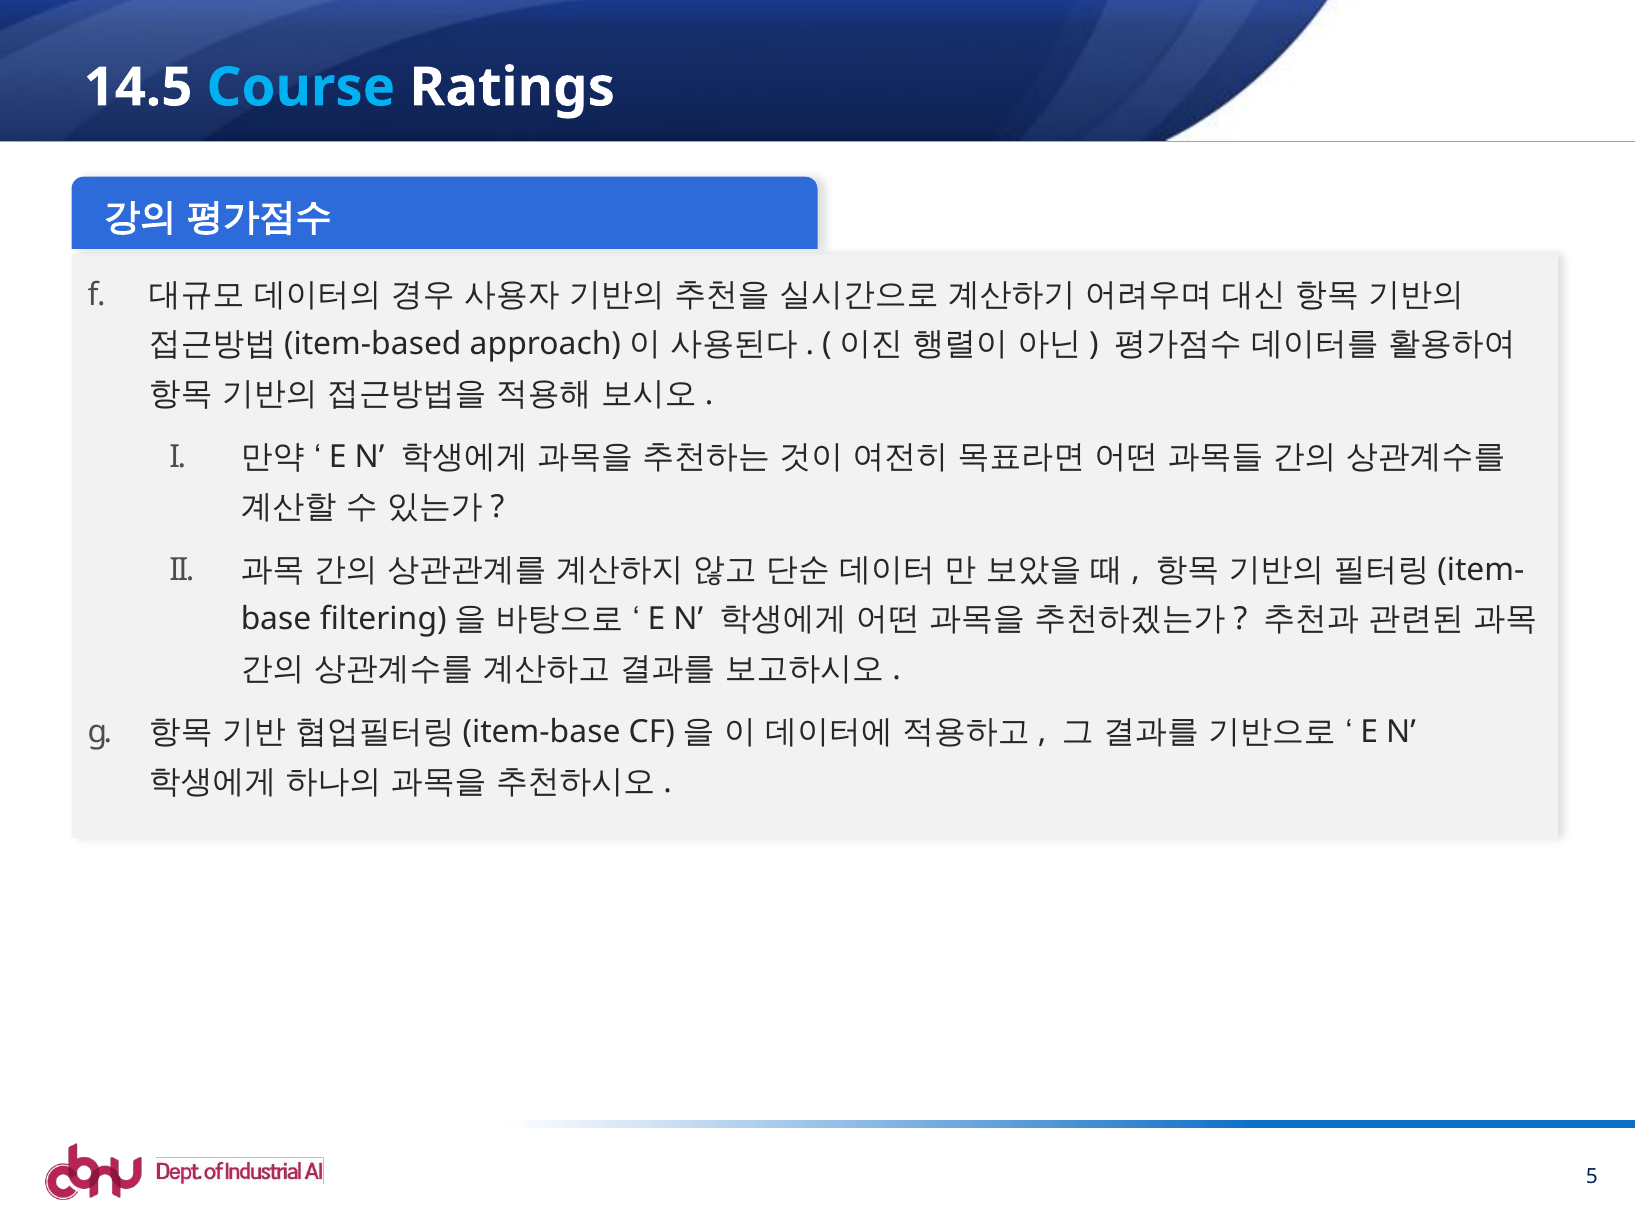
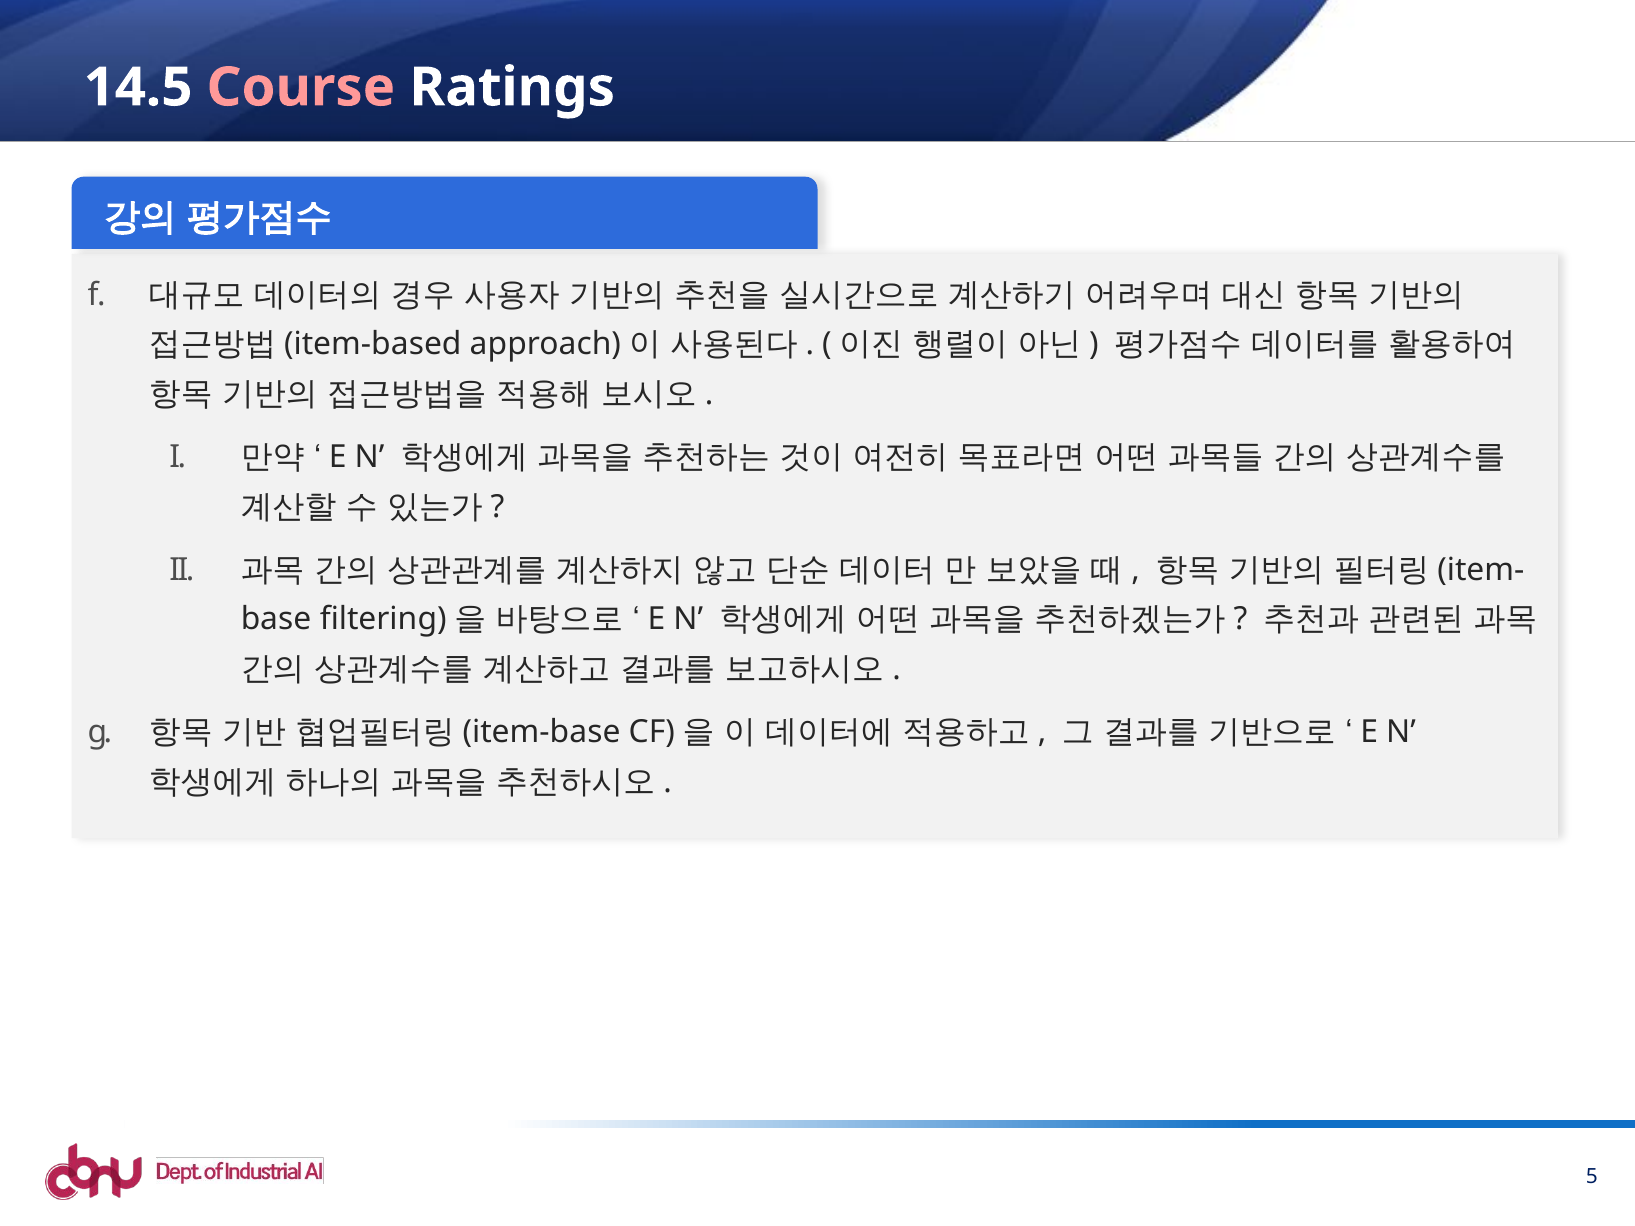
Course colour: light blue -> pink
